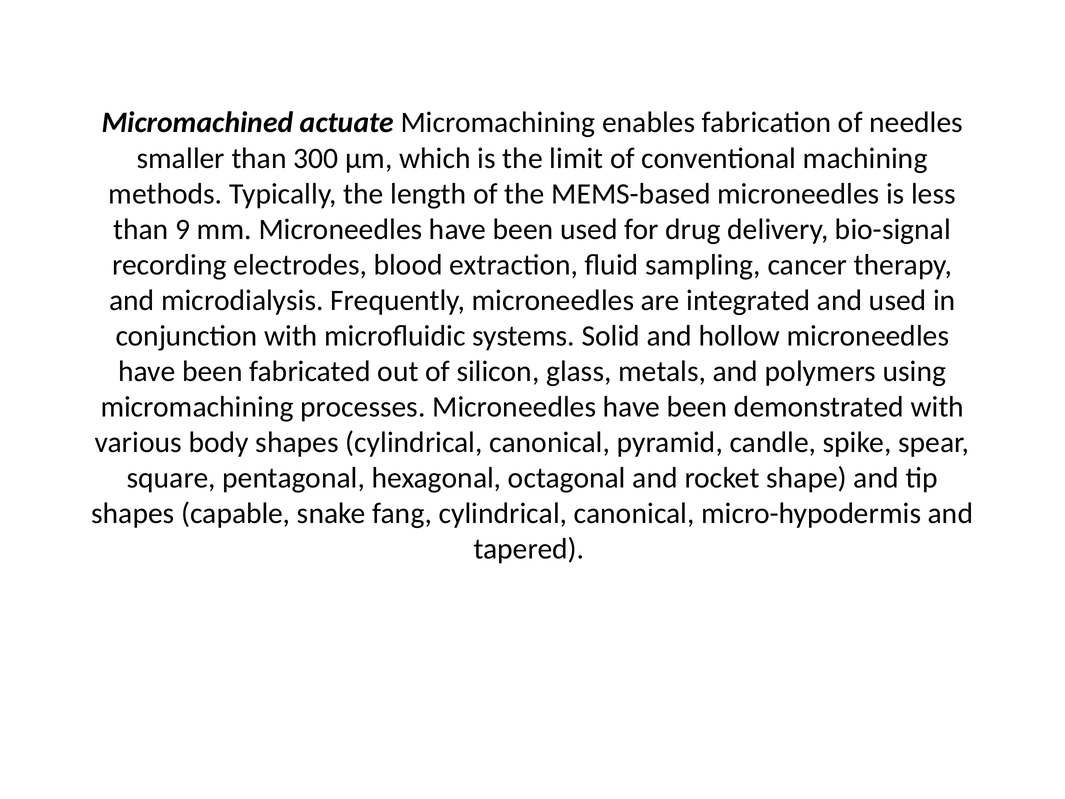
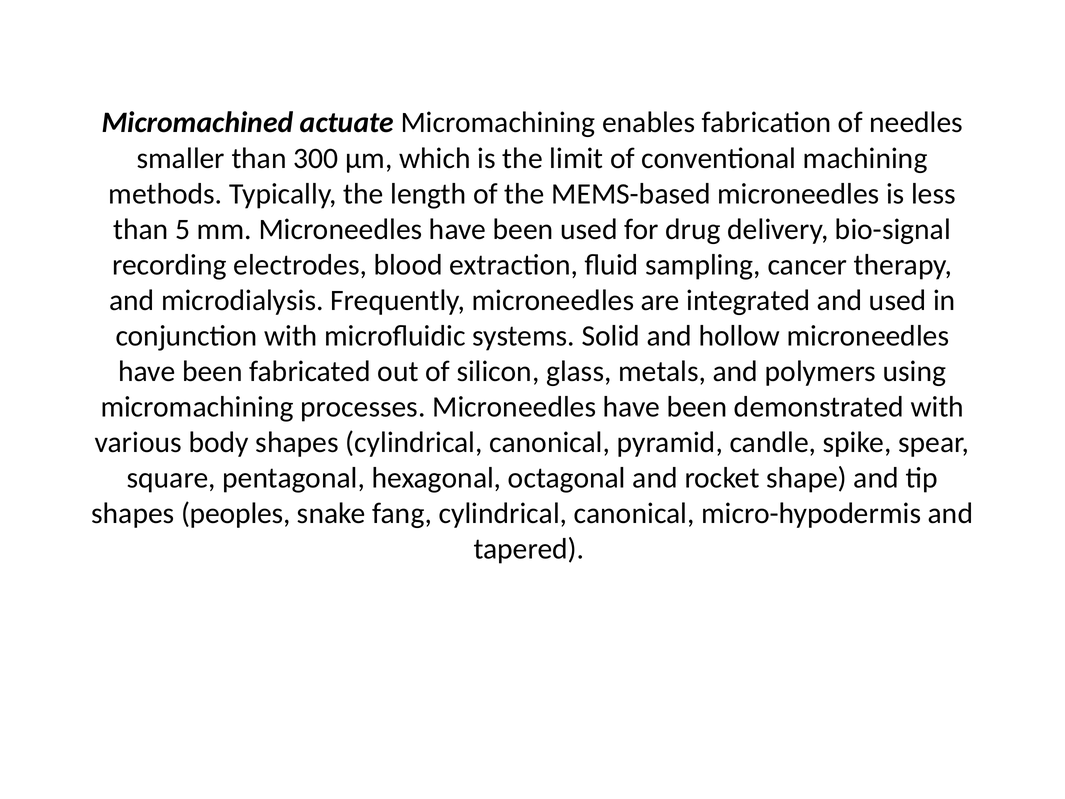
9: 9 -> 5
capable: capable -> peoples
